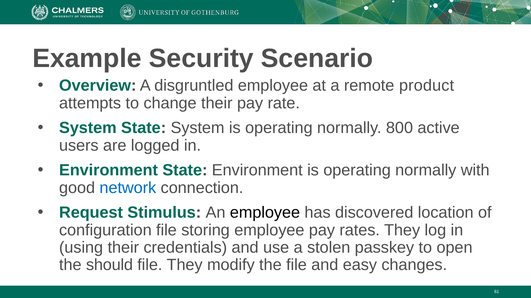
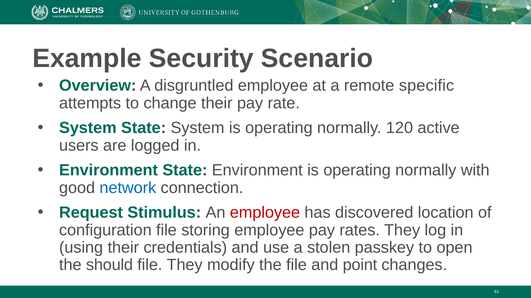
product: product -> specific
800: 800 -> 120
employee at (265, 213) colour: black -> red
easy: easy -> point
